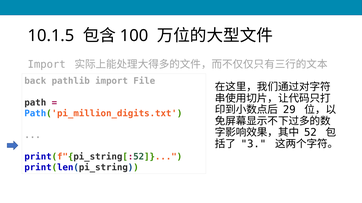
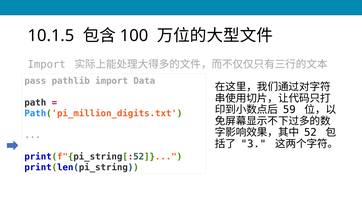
back: back -> pass
File: File -> Data
29: 29 -> 59
